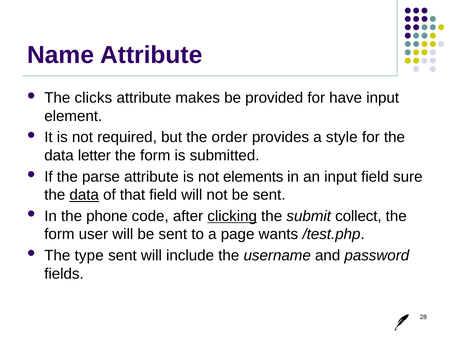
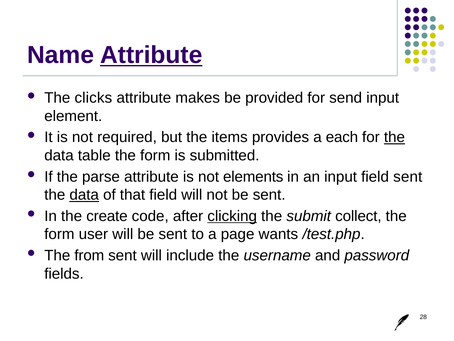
Attribute at (151, 55) underline: none -> present
have: have -> send
order: order -> items
style: style -> each
the at (394, 137) underline: none -> present
letter: letter -> table
field sure: sure -> sent
phone: phone -> create
type: type -> from
